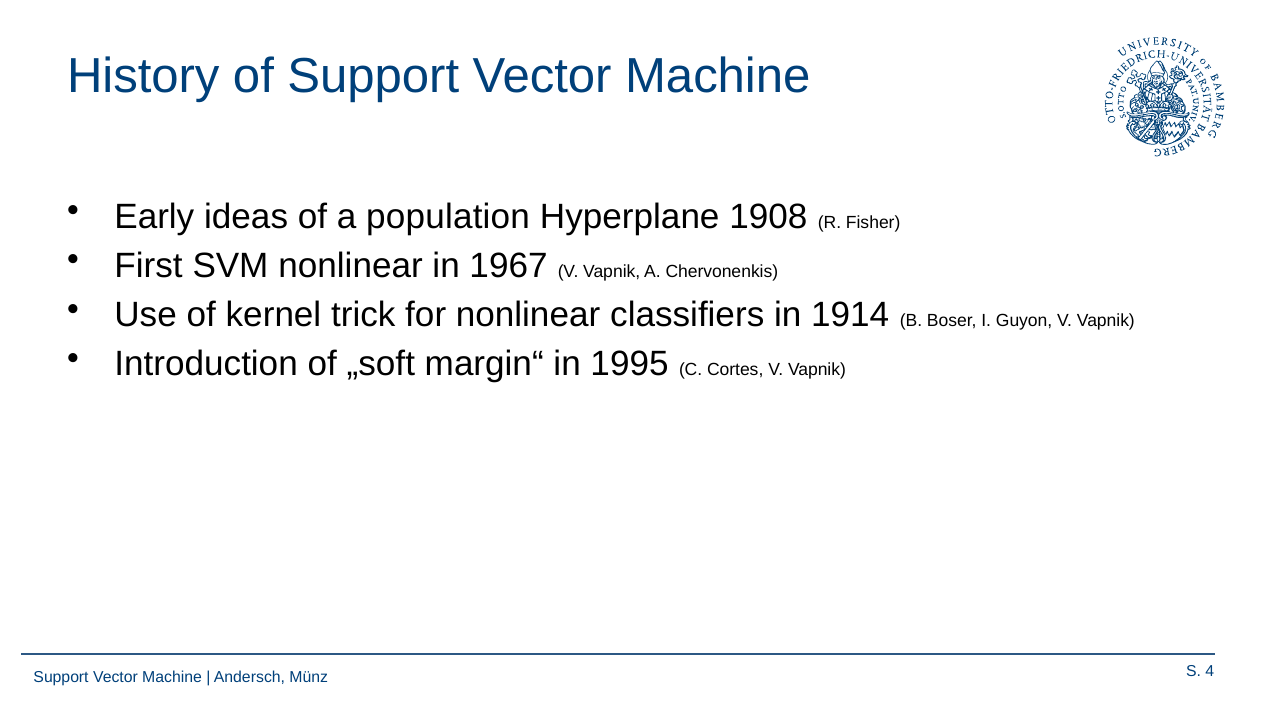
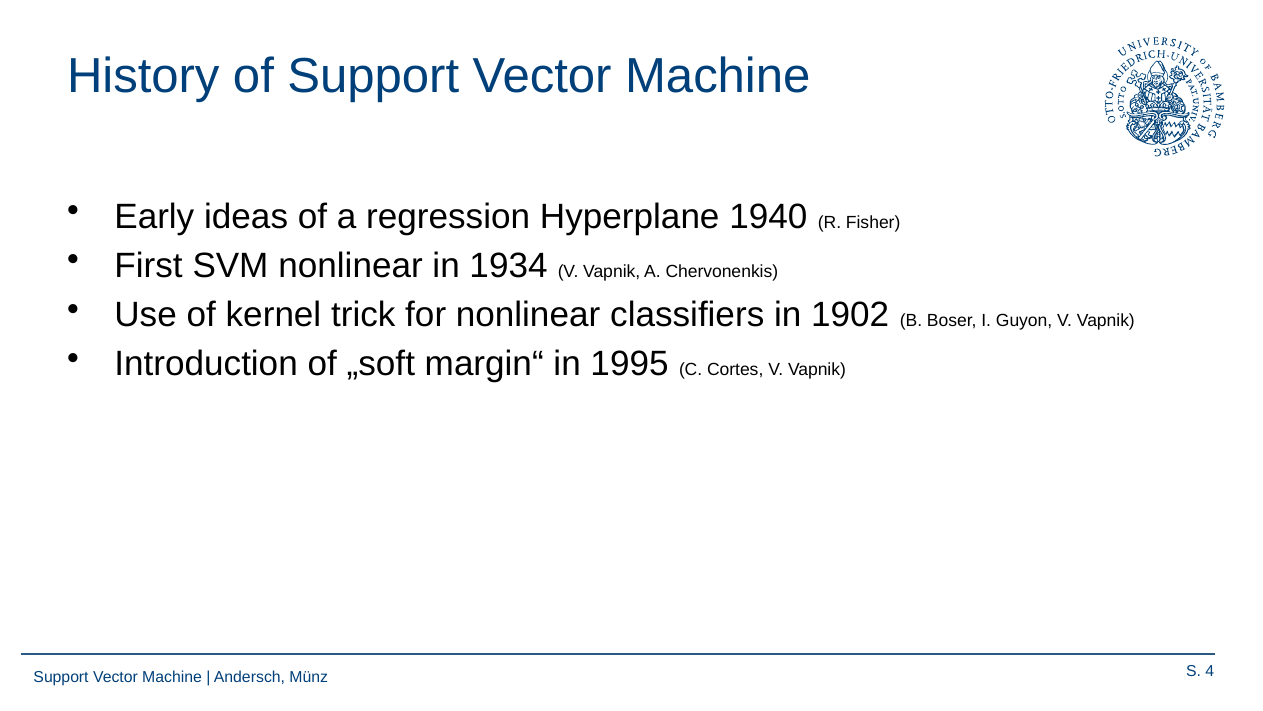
population: population -> regression
1908: 1908 -> 1940
1967: 1967 -> 1934
1914: 1914 -> 1902
